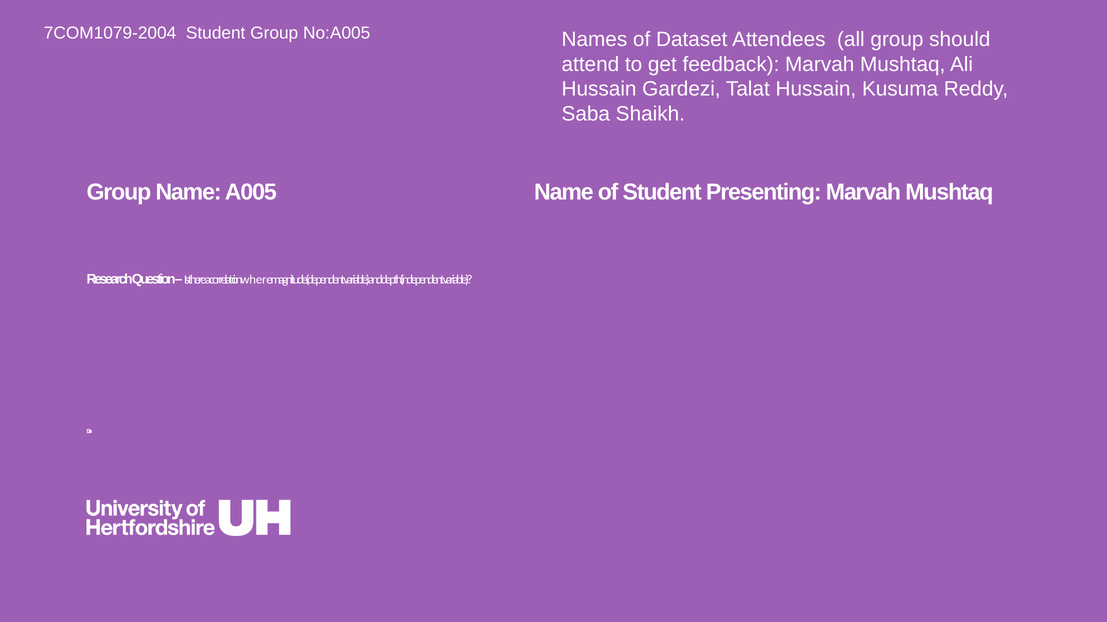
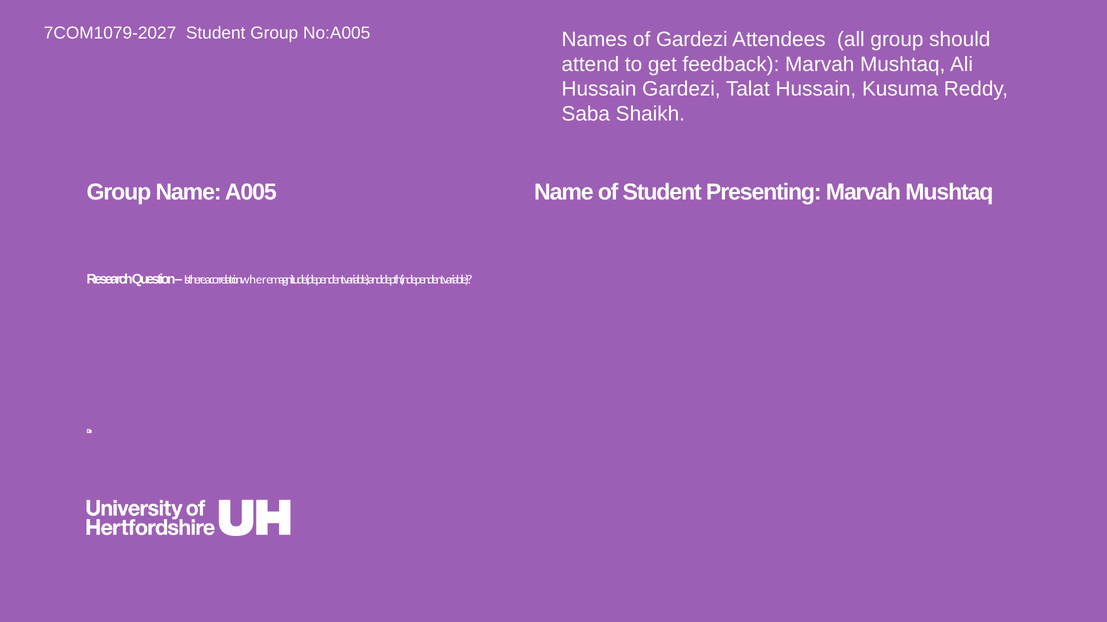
7COM1079-2004: 7COM1079-2004 -> 7COM1079-2027
of Dataset: Dataset -> Gardezi
